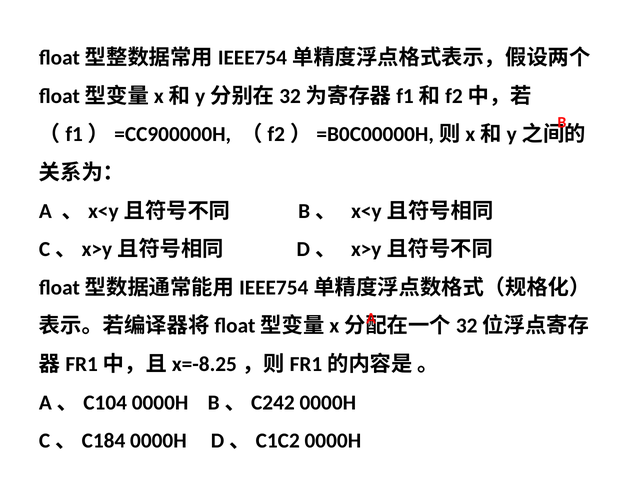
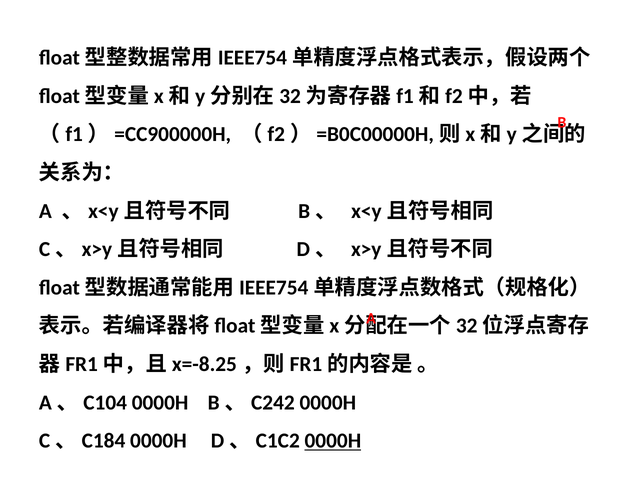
0000H at (333, 441) underline: none -> present
